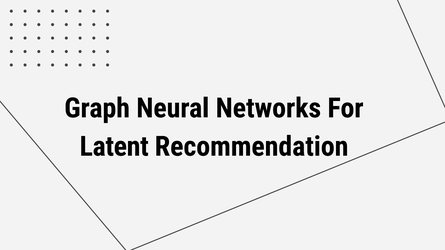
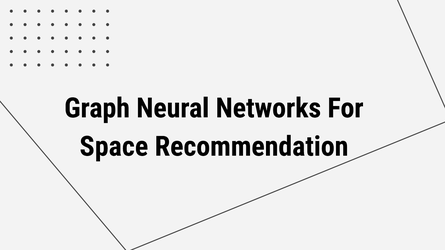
Latent: Latent -> Space
